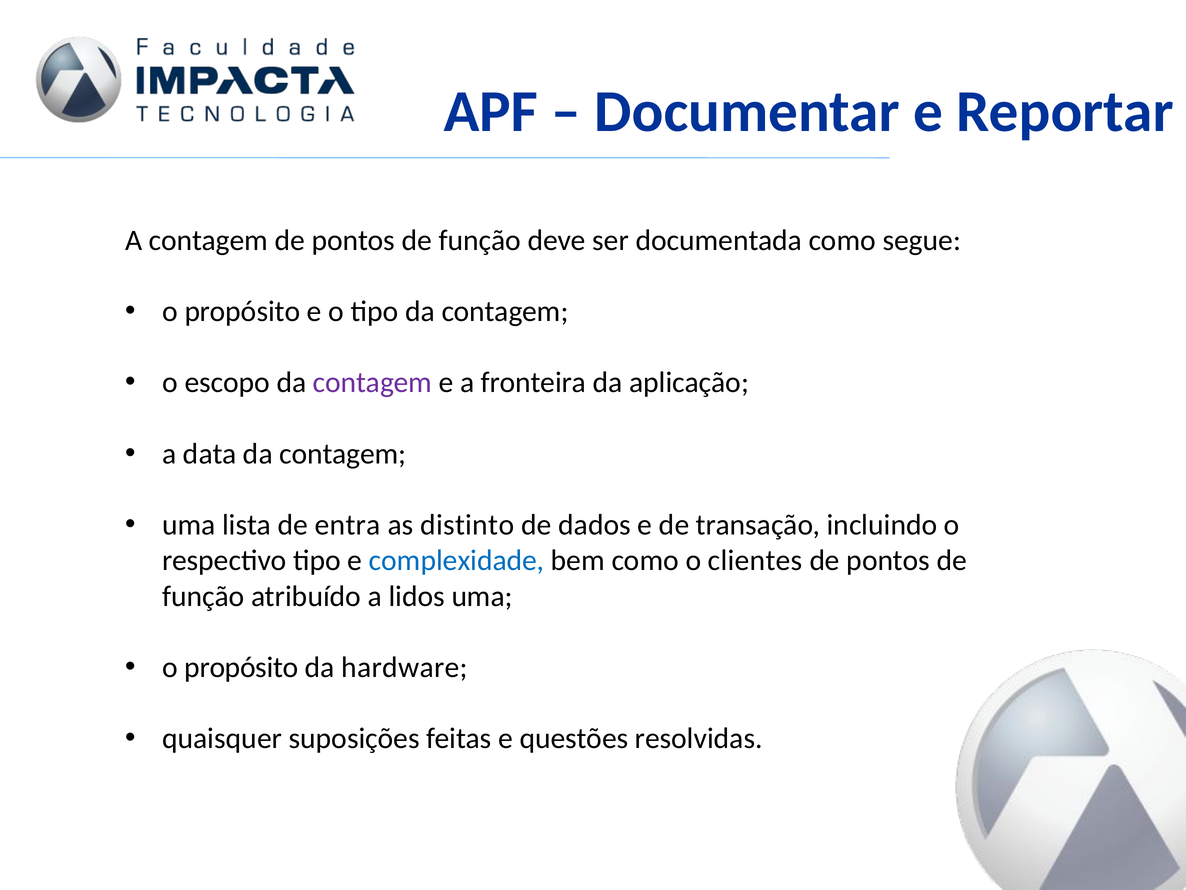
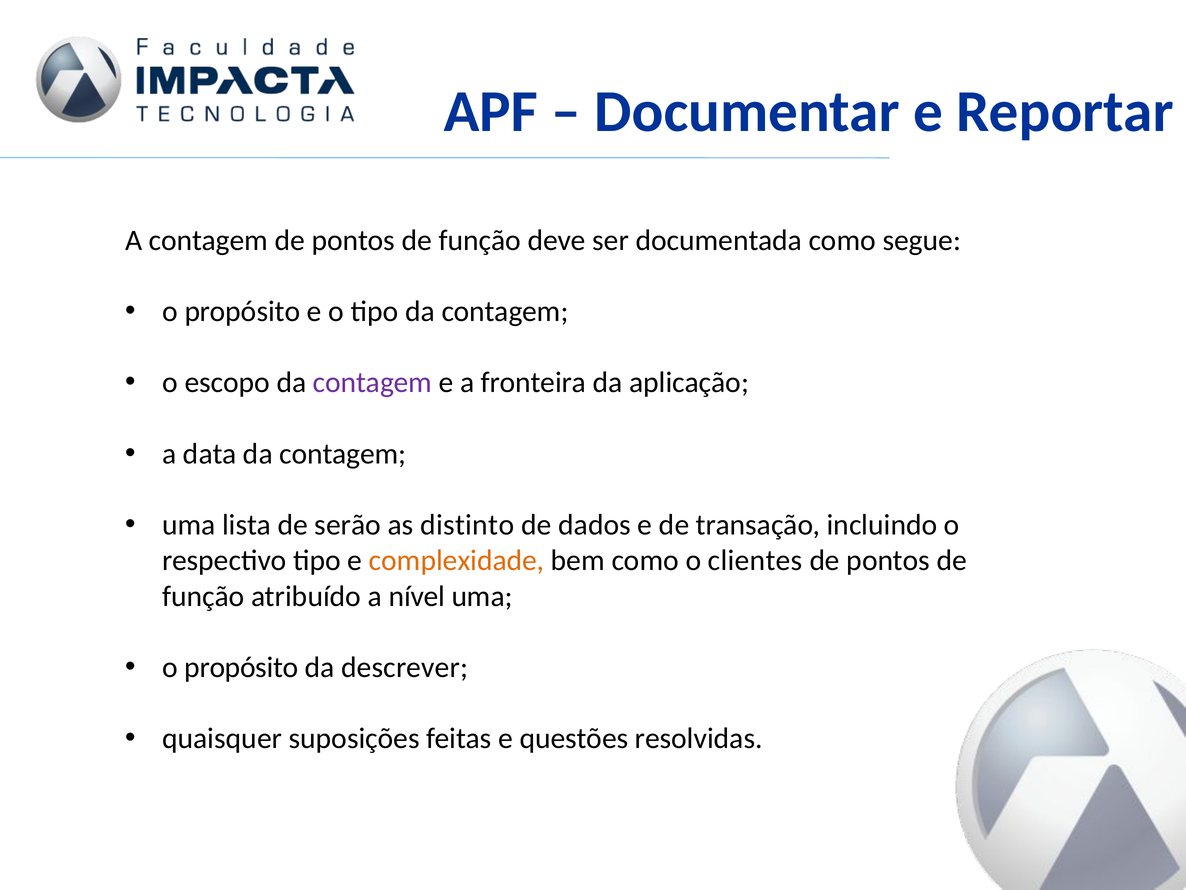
entra: entra -> serão
complexidade colour: blue -> orange
lidos: lidos -> nível
hardware: hardware -> descrever
